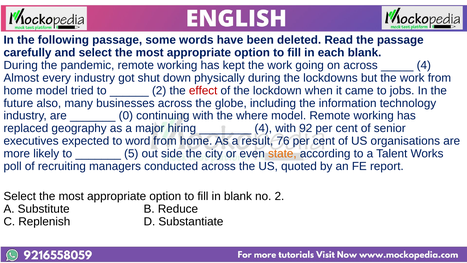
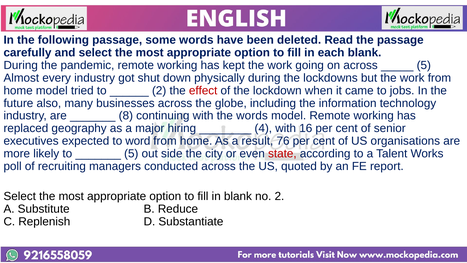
4 at (424, 65): 4 -> 5
0: 0 -> 8
the where: where -> words
92: 92 -> 16
state colour: orange -> red
